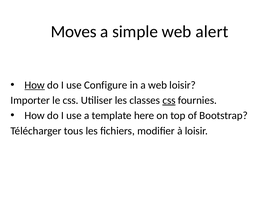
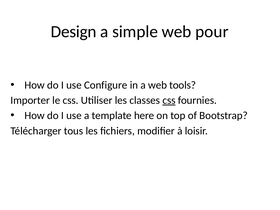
Moves: Moves -> Design
alert: alert -> pour
How at (35, 85) underline: present -> none
web loisir: loisir -> tools
